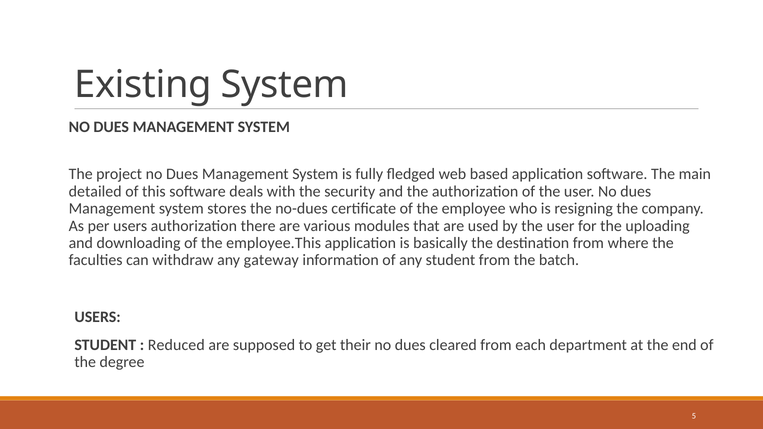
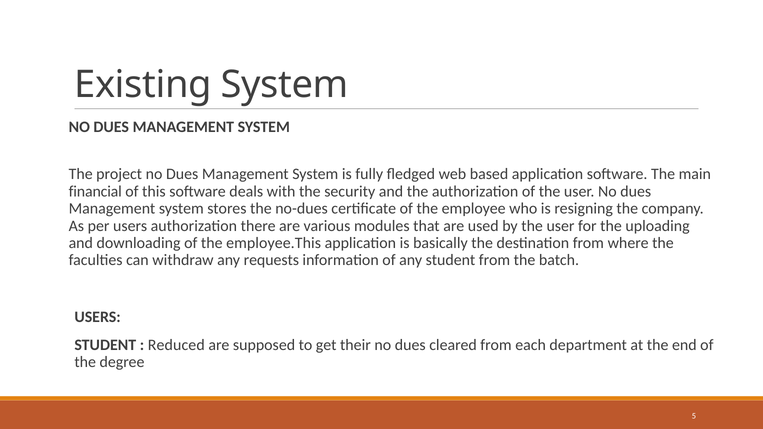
detailed: detailed -> financial
gateway: gateway -> requests
